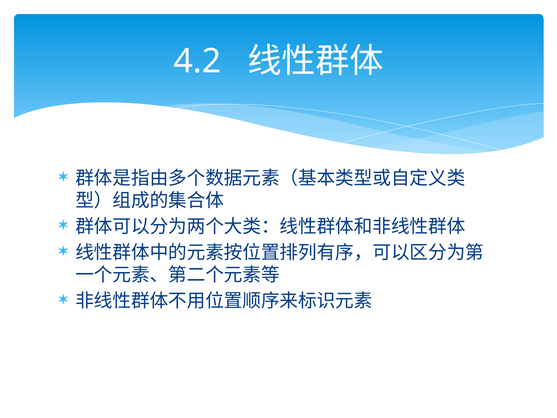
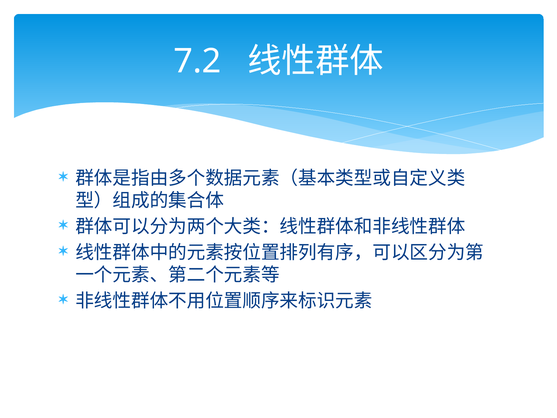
4.2: 4.2 -> 7.2
